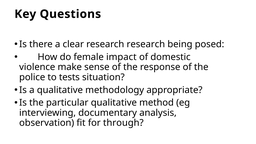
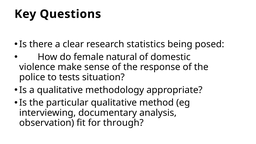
research research: research -> statistics
impact: impact -> natural
